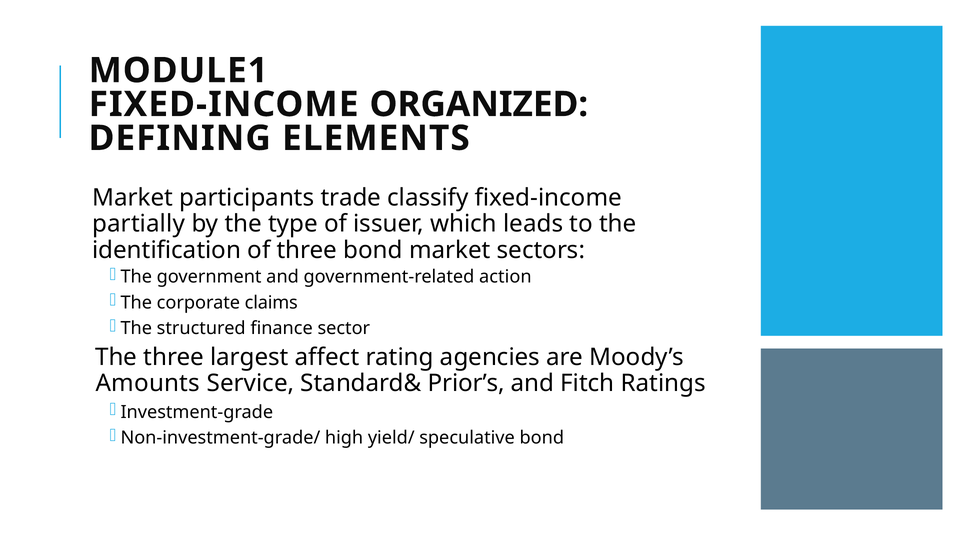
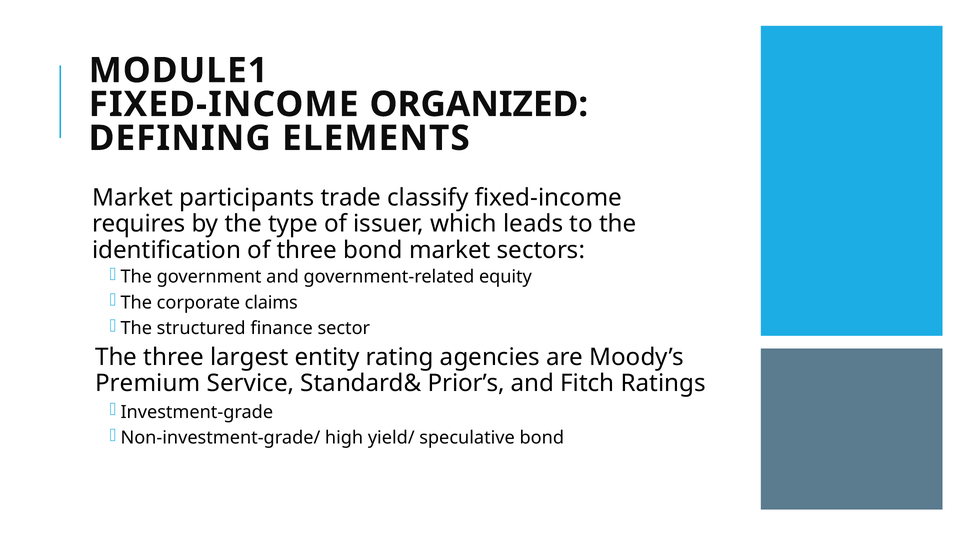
partially: partially -> requires
action: action -> equity
affect: affect -> entity
Amounts: Amounts -> Premium
